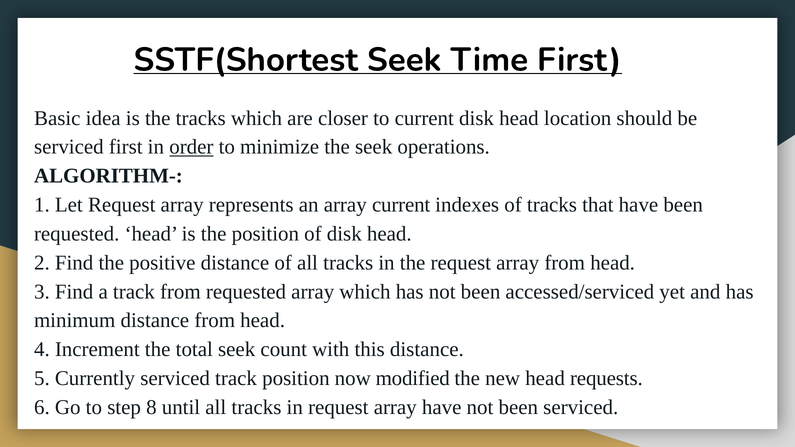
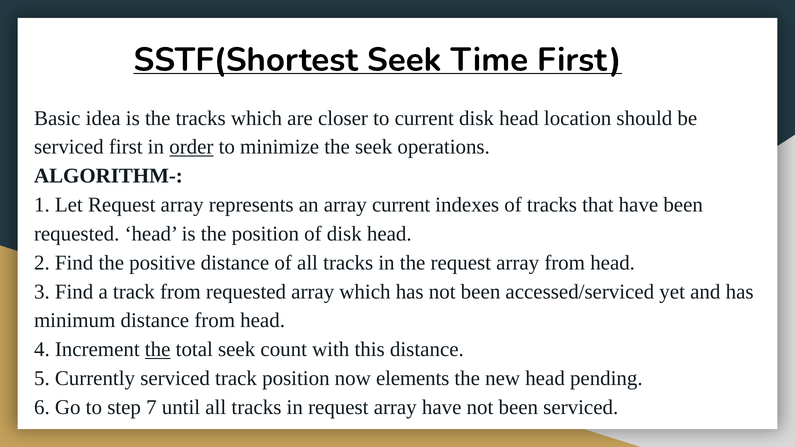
the at (158, 350) underline: none -> present
modified: modified -> elements
requests: requests -> pending
8: 8 -> 7
